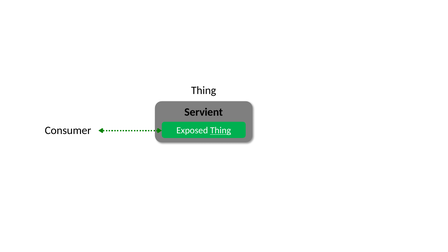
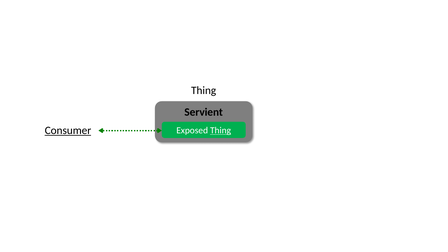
Consumer underline: none -> present
